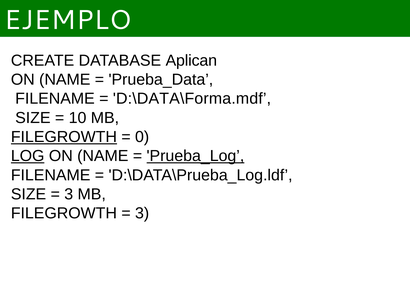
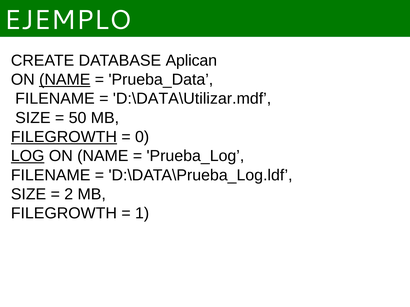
NAME at (65, 80) underline: none -> present
D:\DATA\Forma.mdf: D:\DATA\Forma.mdf -> D:\DATA\Utilizar.mdf
10: 10 -> 50
Prueba_Log underline: present -> none
3 at (69, 195): 3 -> 2
3 at (142, 214): 3 -> 1
